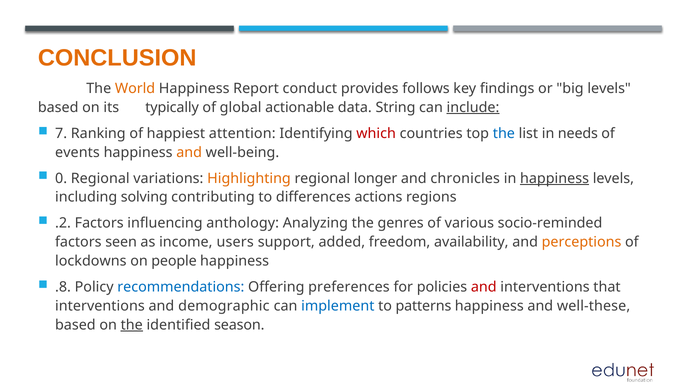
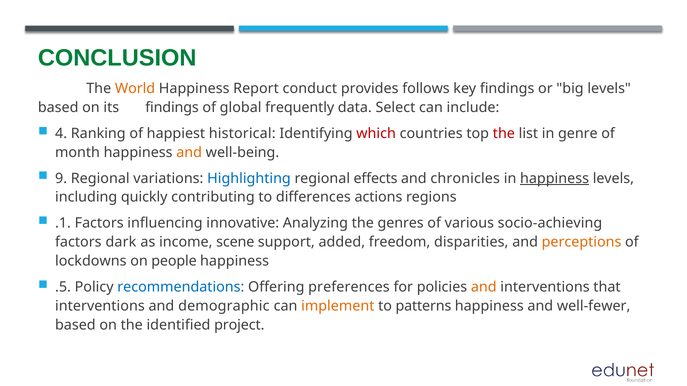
CONCLUSION colour: orange -> green
its typically: typically -> findings
actionable: actionable -> frequently
String: String -> Select
include underline: present -> none
7: 7 -> 4
attention: attention -> historical
the at (504, 134) colour: blue -> red
needs: needs -> genre
events: events -> month
0: 0 -> 9
Highlighting colour: orange -> blue
longer: longer -> effects
solving: solving -> quickly
.2: .2 -> .1
anthology: anthology -> innovative
socio-reminded: socio-reminded -> socio-achieving
seen: seen -> dark
users: users -> scene
availability: availability -> disparities
.8: .8 -> .5
and at (484, 287) colour: red -> orange
implement colour: blue -> orange
well-these: well-these -> well-fewer
the at (132, 325) underline: present -> none
season: season -> project
